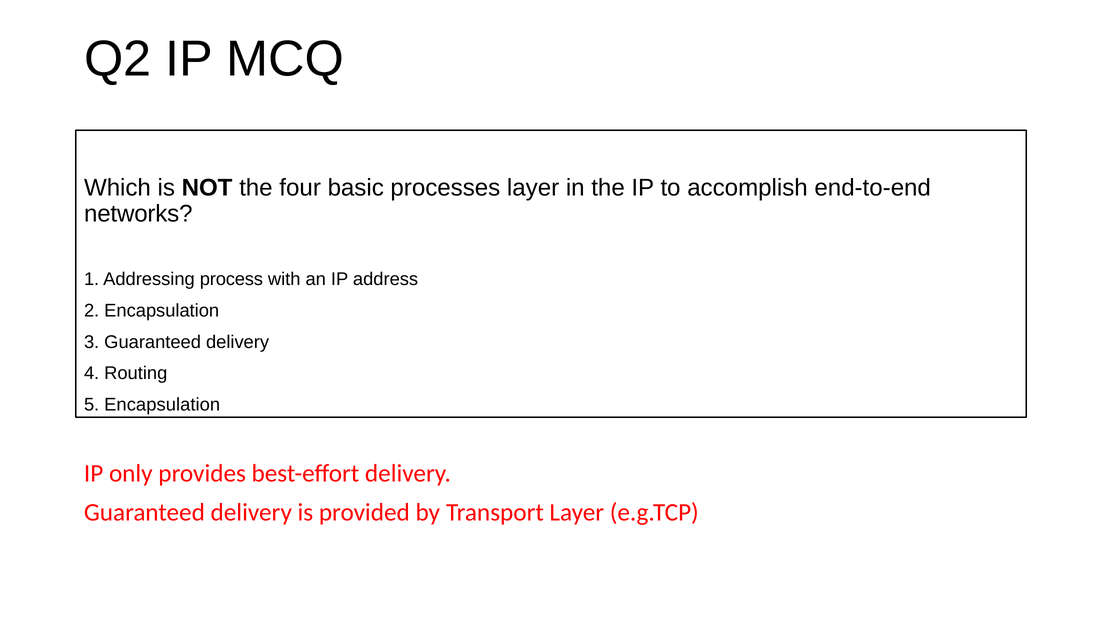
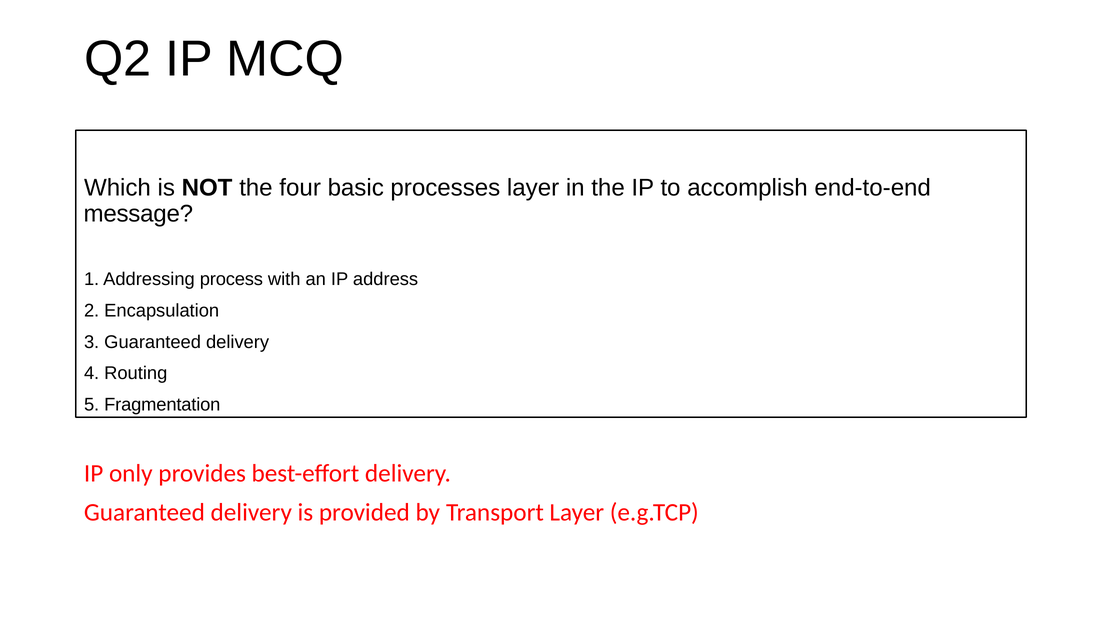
networks: networks -> message
5 Encapsulation: Encapsulation -> Fragmentation
